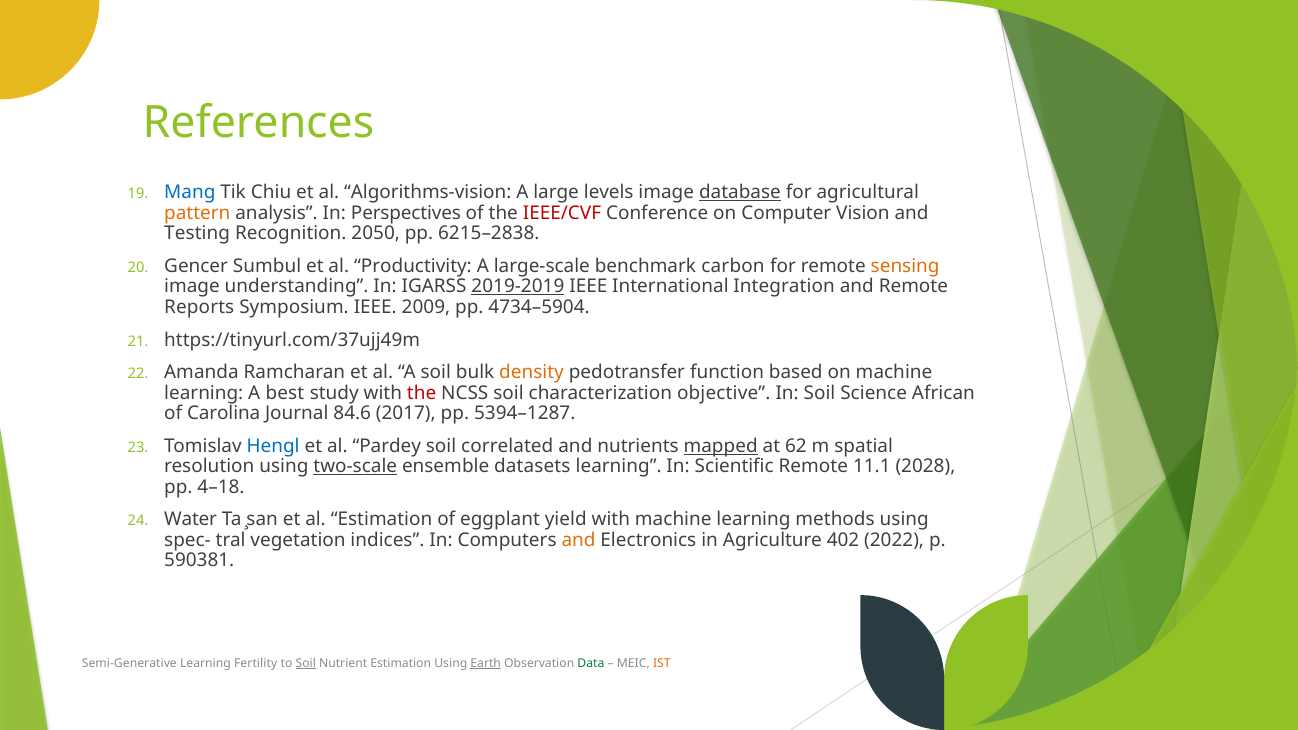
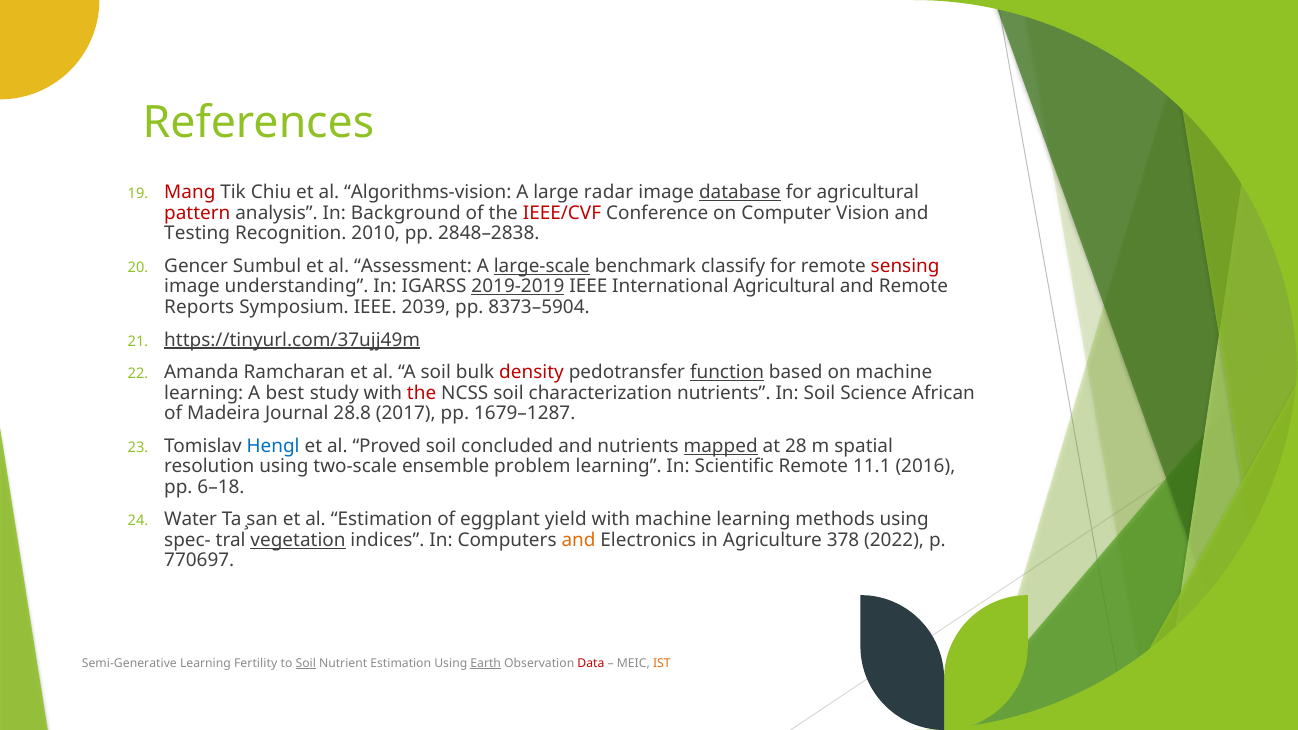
Mang colour: blue -> red
levels: levels -> radar
pattern colour: orange -> red
Perspectives: Perspectives -> Background
2050: 2050 -> 2010
6215–2838: 6215–2838 -> 2848–2838
Productivity: Productivity -> Assessment
large-scale underline: none -> present
carbon: carbon -> classify
sensing colour: orange -> red
International Integration: Integration -> Agricultural
2009: 2009 -> 2039
4734–5904: 4734–5904 -> 8373–5904
https://tinyurl.com/37ujj49m underline: none -> present
density colour: orange -> red
function underline: none -> present
characterization objective: objective -> nutrients
Carolina: Carolina -> Madeira
84.6: 84.6 -> 28.8
5394–1287: 5394–1287 -> 1679–1287
Pardey: Pardey -> Proved
correlated: correlated -> concluded
62: 62 -> 28
two-scale underline: present -> none
datasets: datasets -> problem
2028: 2028 -> 2016
4–18: 4–18 -> 6–18
vegetation underline: none -> present
402: 402 -> 378
590381: 590381 -> 770697
Data colour: green -> red
